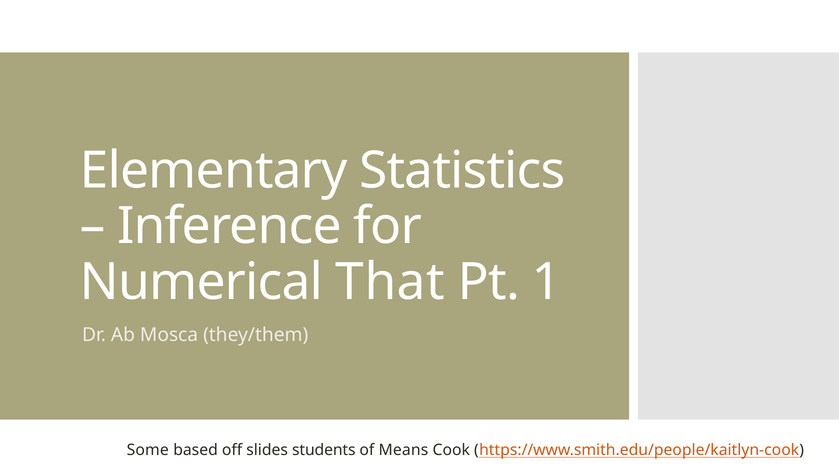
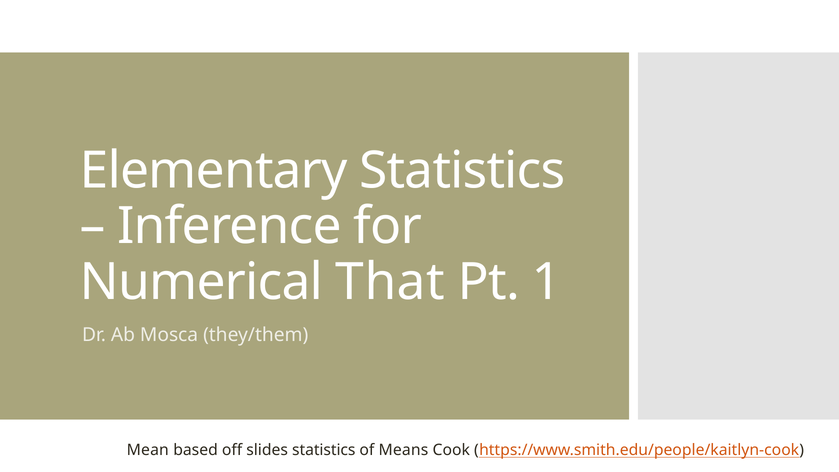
Some: Some -> Mean
slides students: students -> statistics
